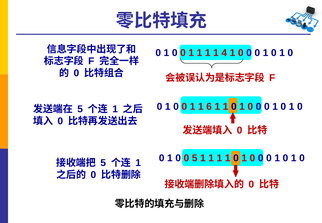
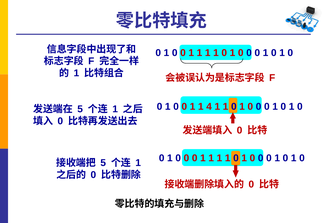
4 at (224, 53): 4 -> 0
0 at (76, 73): 0 -> 1
6: 6 -> 4
5 at (195, 158): 5 -> 0
